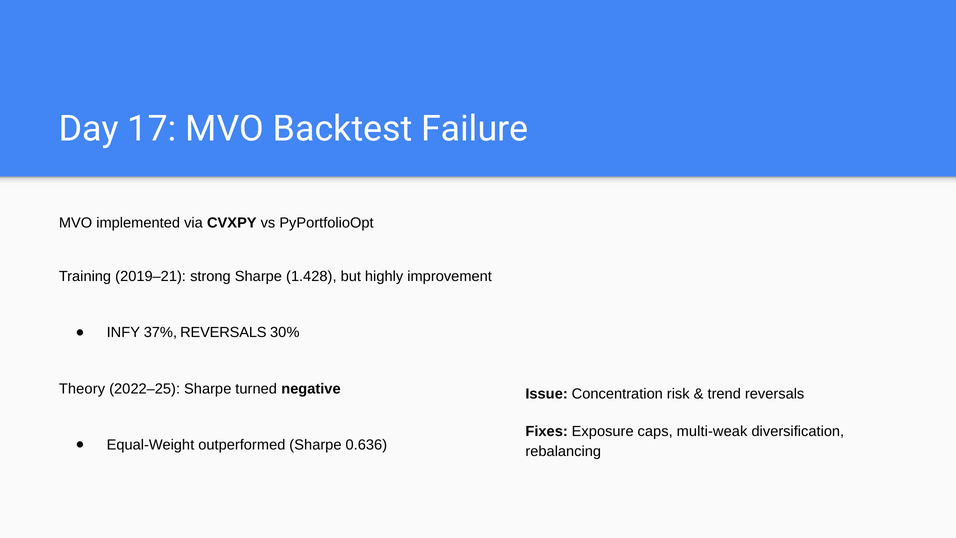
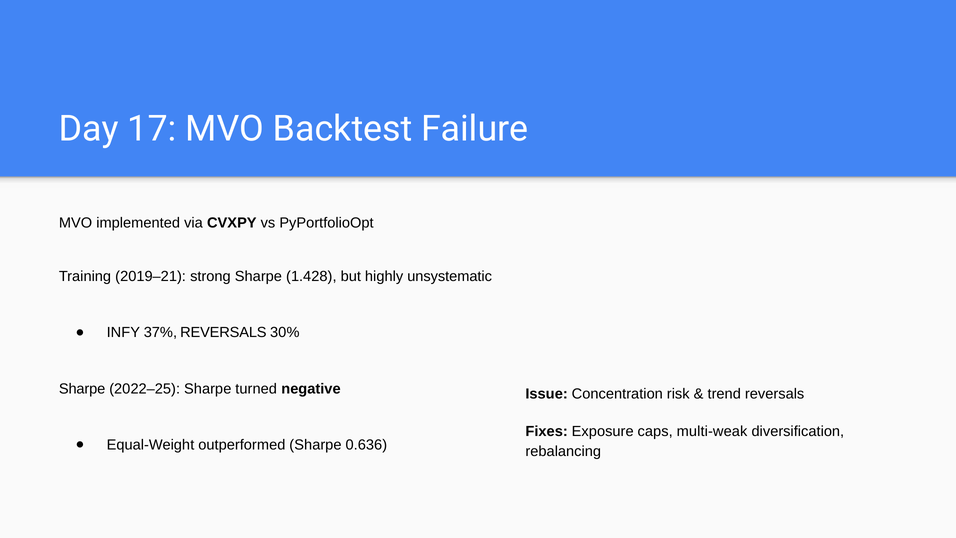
improvement: improvement -> unsystematic
Theory at (82, 389): Theory -> Sharpe
